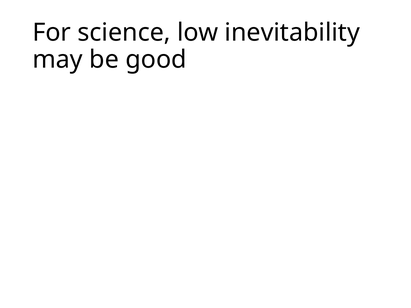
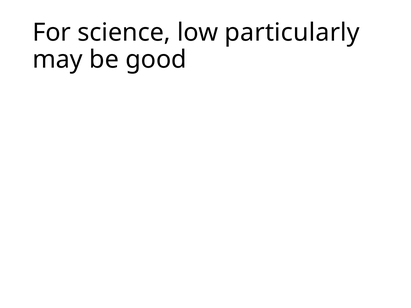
inevitability: inevitability -> particularly
